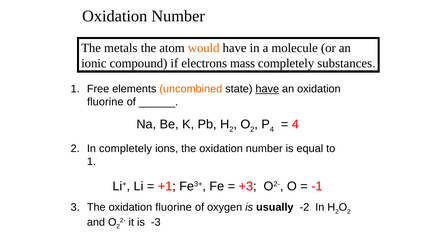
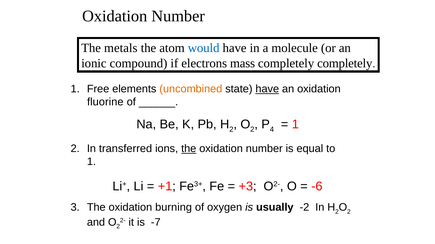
would colour: orange -> blue
completely substances: substances -> completely
4 at (295, 125): 4 -> 1
In completely: completely -> transferred
the at (189, 149) underline: none -> present
-1: -1 -> -6
The oxidation fluorine: fluorine -> burning
-3: -3 -> -7
